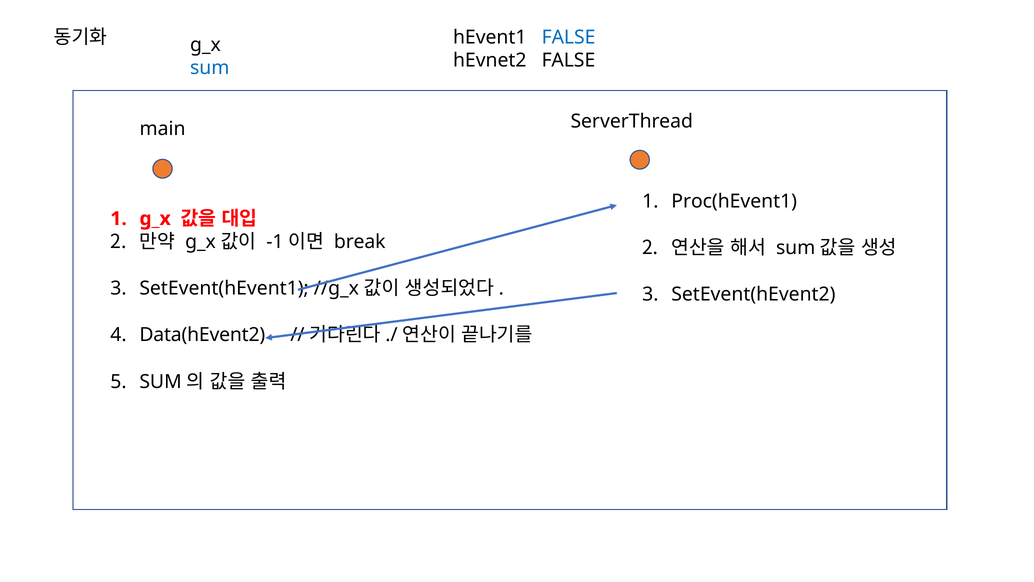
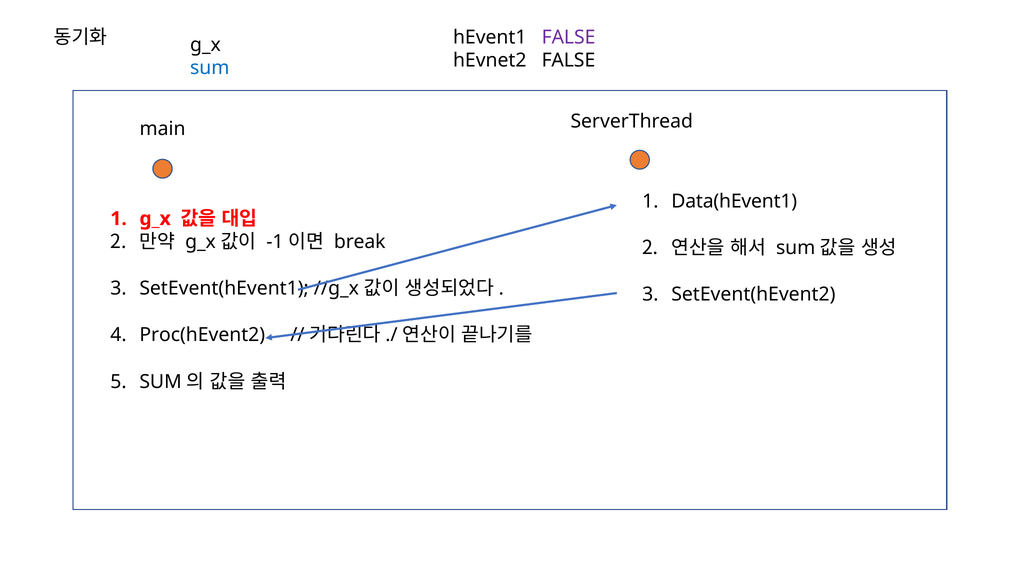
FALSE at (569, 37) colour: blue -> purple
Proc(hEvent1: Proc(hEvent1 -> Data(hEvent1
Data(hEvent2: Data(hEvent2 -> Proc(hEvent2
